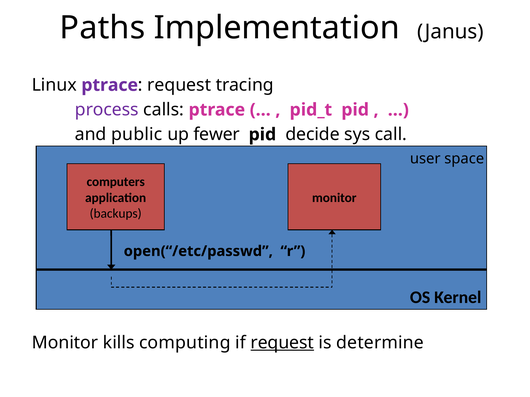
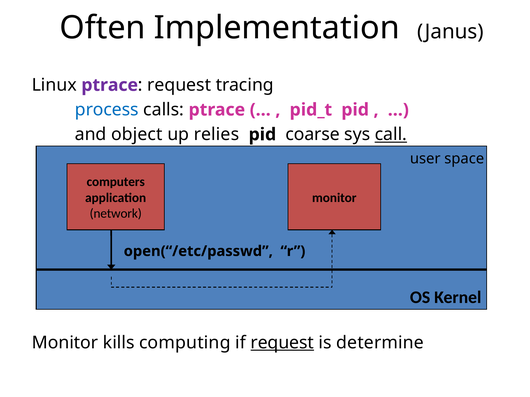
Paths: Paths -> Often
process colour: purple -> blue
public: public -> object
fewer: fewer -> relies
decide: decide -> coarse
call underline: none -> present
backups: backups -> network
